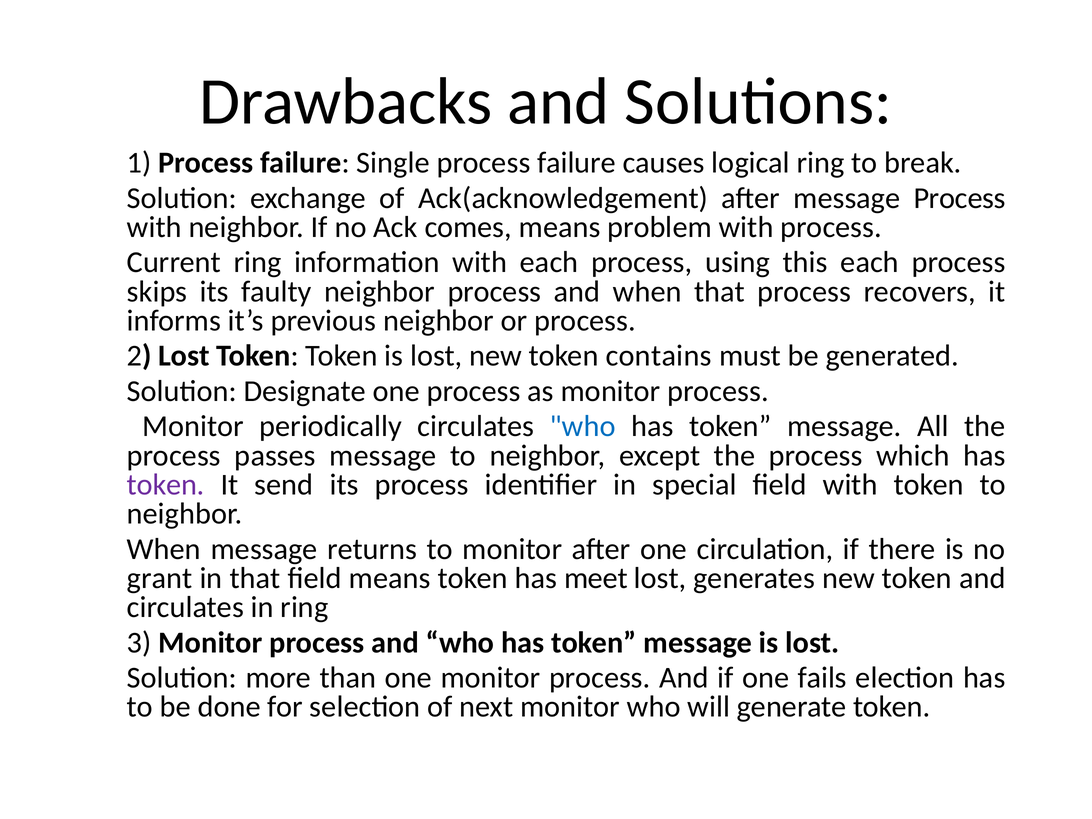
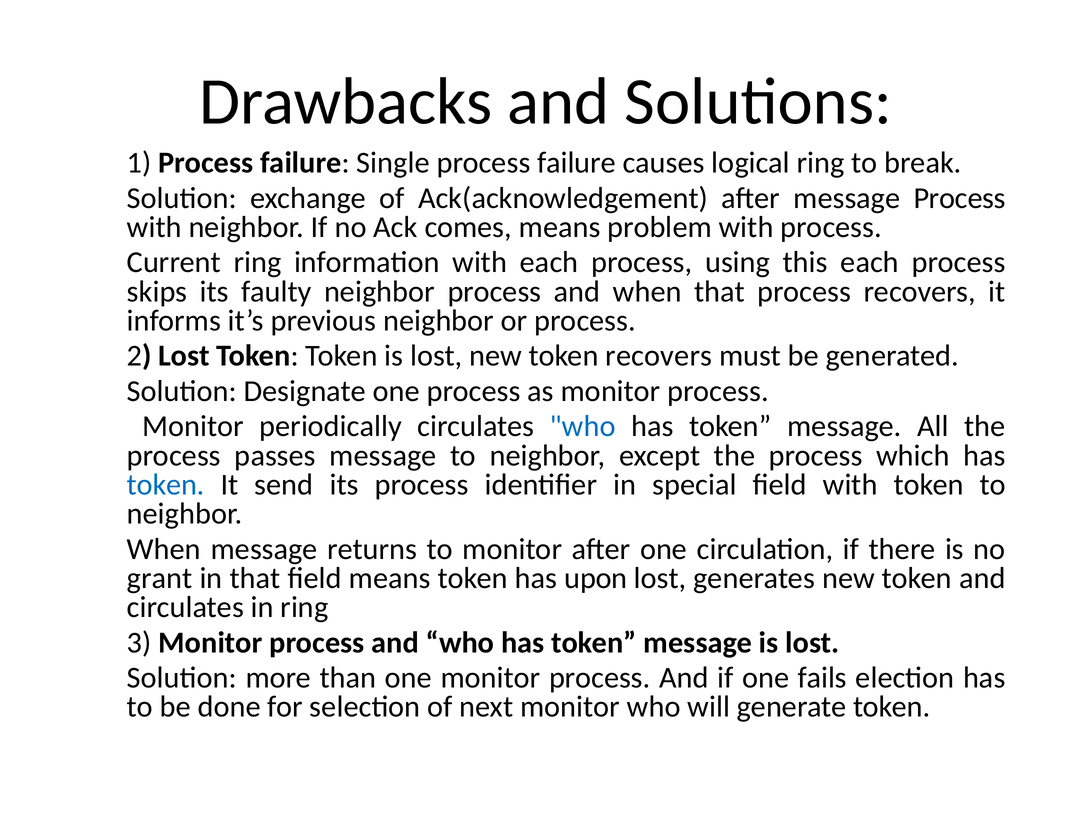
token contains: contains -> recovers
token at (166, 485) colour: purple -> blue
meet: meet -> upon
